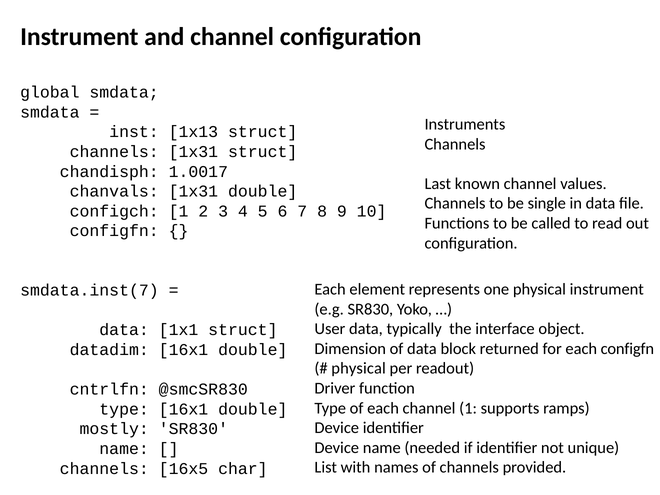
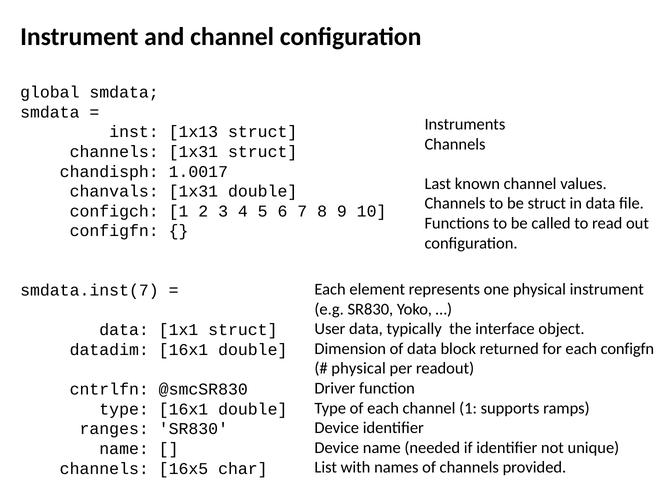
be single: single -> struct
mostly: mostly -> ranges
